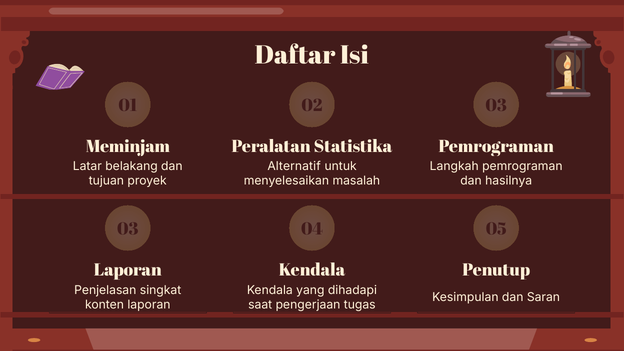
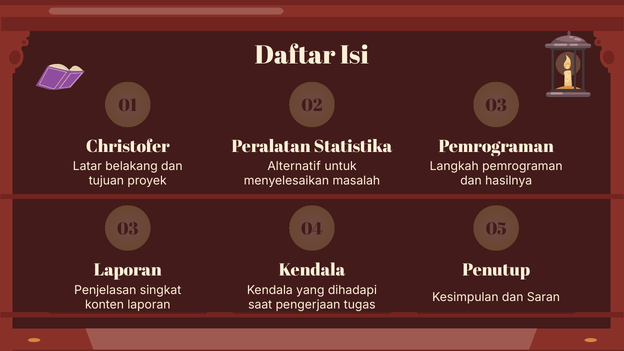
Meminjam: Meminjam -> Christofer
